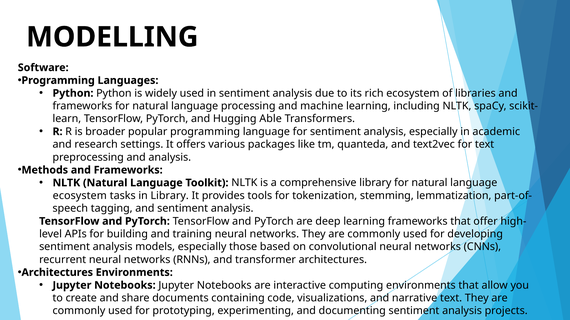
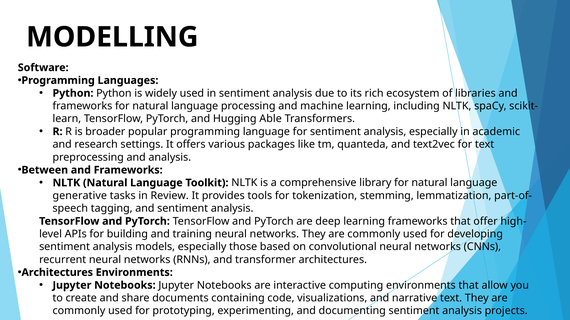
Methods: Methods -> Between
ecosystem at (80, 196): ecosystem -> generative
in Library: Library -> Review
